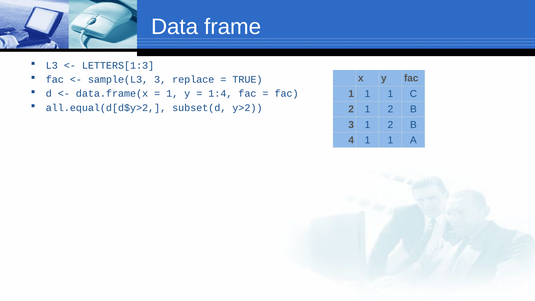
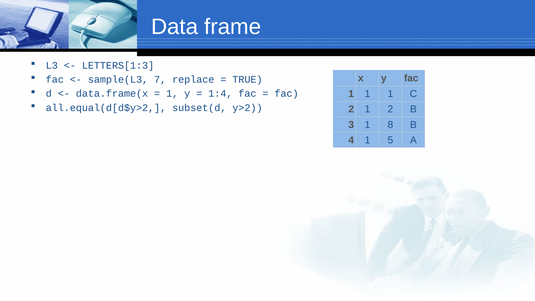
sample(L3 3: 3 -> 7
3 1 2: 2 -> 8
4 1 1: 1 -> 5
